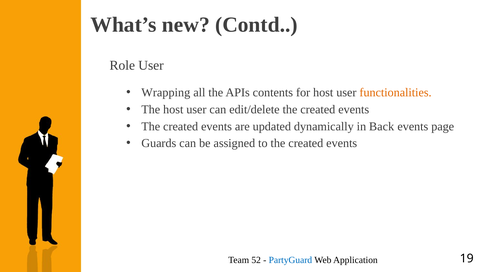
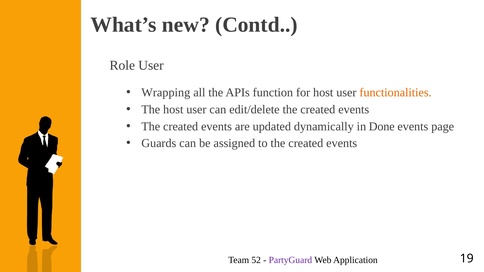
contents: contents -> function
Back: Back -> Done
PartyGuard colour: blue -> purple
